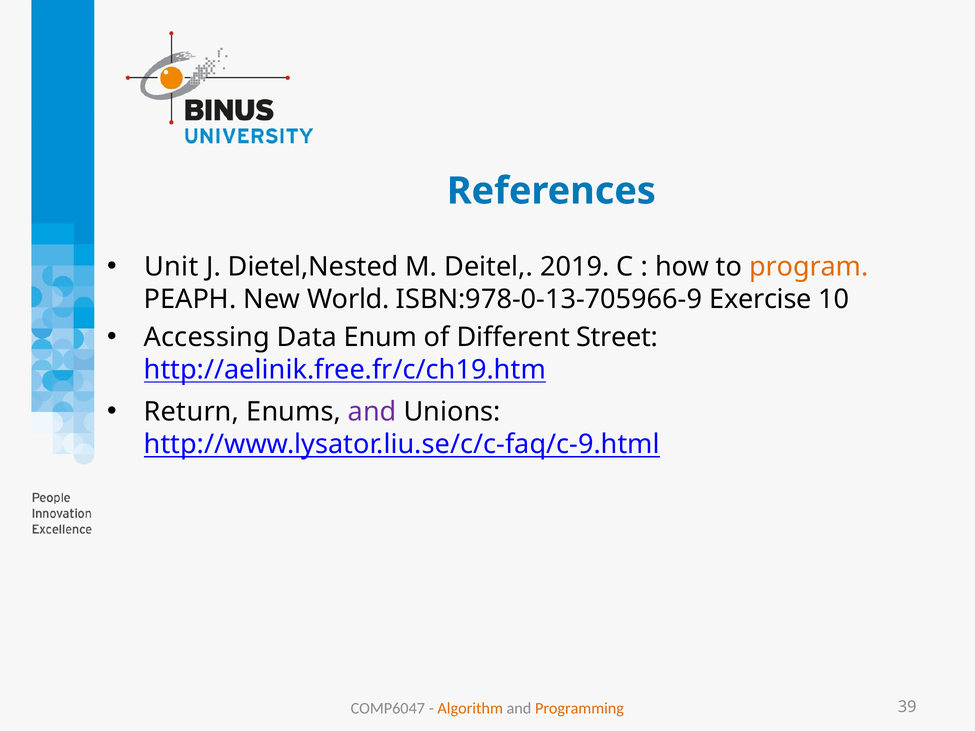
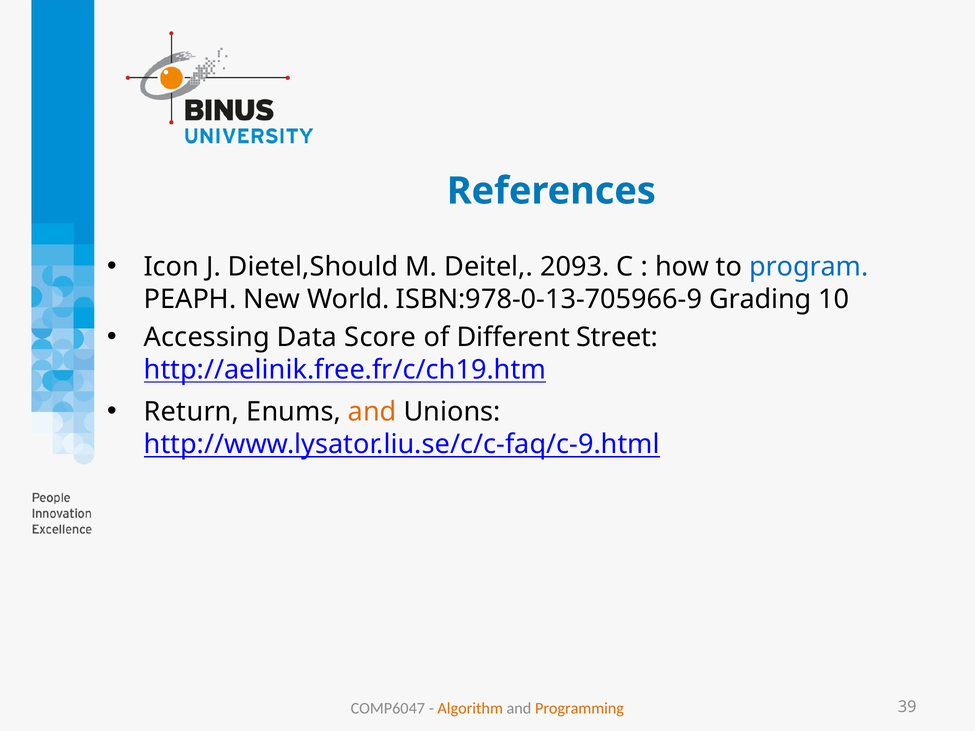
Unit: Unit -> Icon
Dietel,Nested: Dietel,Nested -> Dietel,Should
2019: 2019 -> 2093
program colour: orange -> blue
Exercise: Exercise -> Grading
Enum: Enum -> Score
and at (372, 412) colour: purple -> orange
